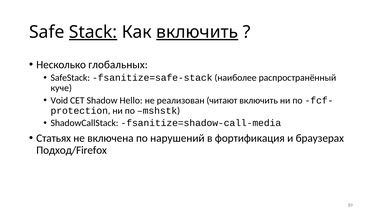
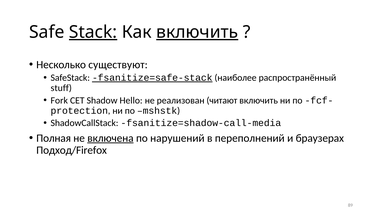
глобальных: глобальных -> существуют
fsanitize=safe-stack underline: none -> present
куче: куче -> stuff
Void: Void -> Fork
Статьях: Статьях -> Полная
включена underline: none -> present
фортификация: фортификация -> переполнений
